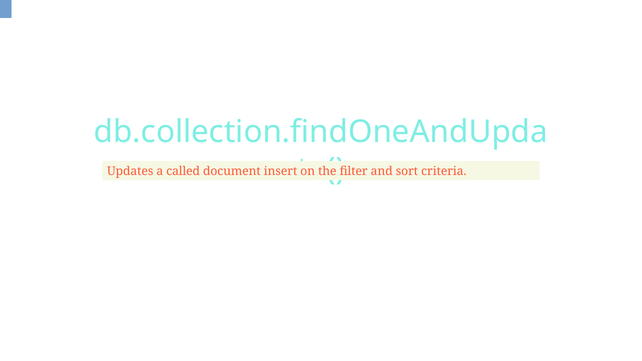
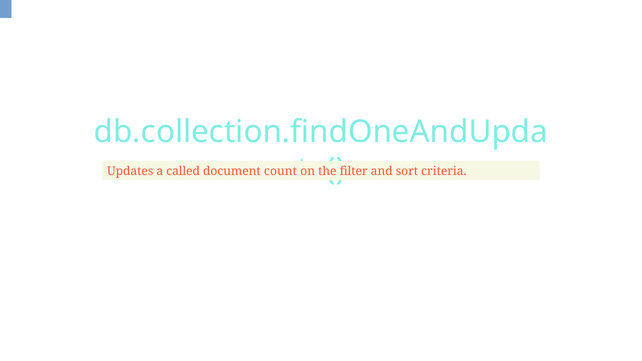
insert: insert -> count
